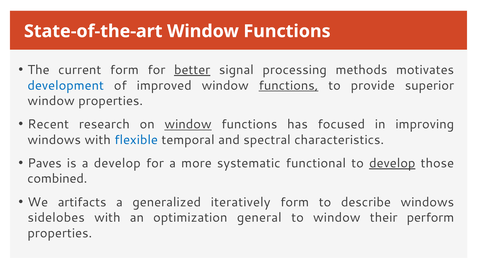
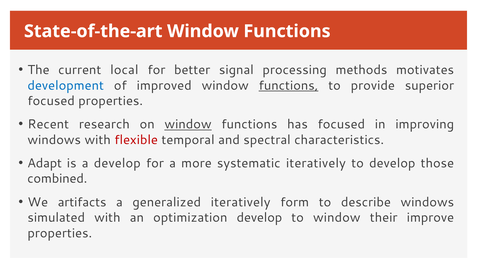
current form: form -> local
better underline: present -> none
window at (51, 101): window -> focused
flexible colour: blue -> red
Paves: Paves -> Adapt
systematic functional: functional -> iteratively
develop at (392, 163) underline: present -> none
sidelobes: sidelobes -> simulated
optimization general: general -> develop
perform: perform -> improve
